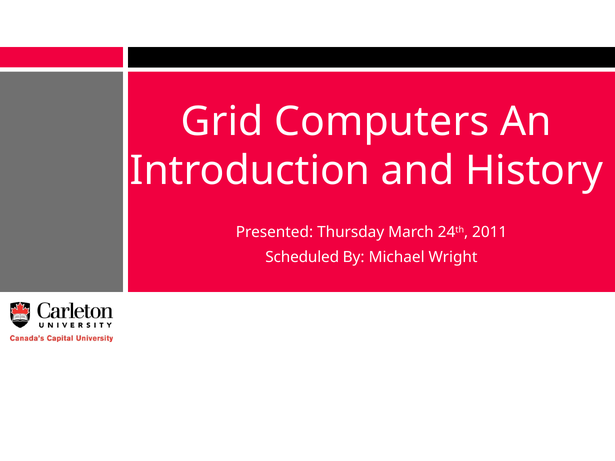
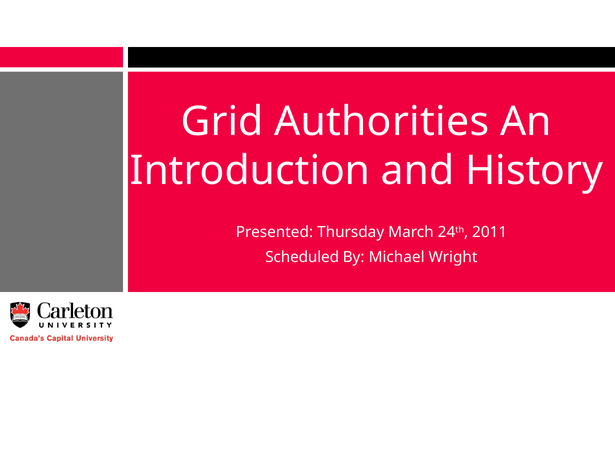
Computers: Computers -> Authorities
